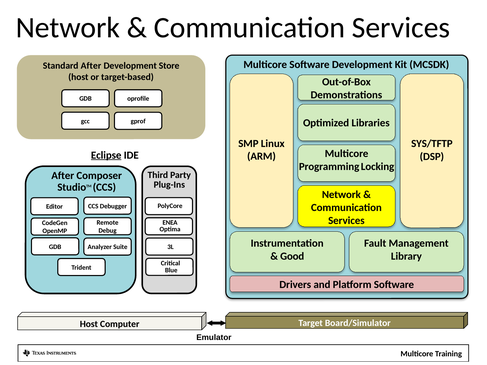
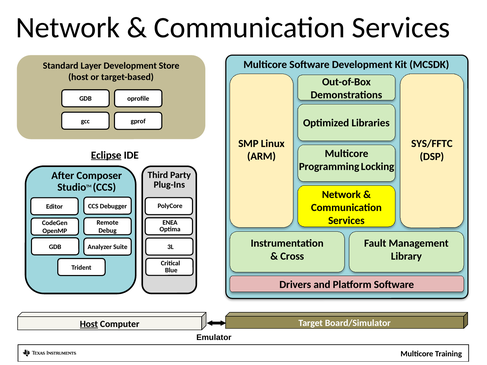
Standard After: After -> Layer
SYS/TFTP: SYS/TFTP -> SYS/FFTC
Good: Good -> Cross
Host at (89, 324) underline: none -> present
